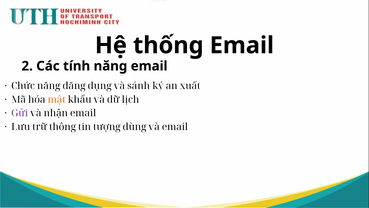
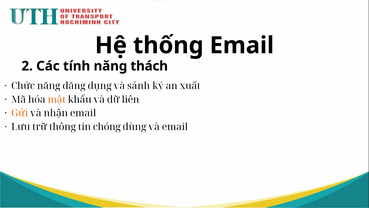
năng email: email -> thách
lịch: lịch -> liên
Gửi colour: purple -> orange
tượng: tượng -> chóng
